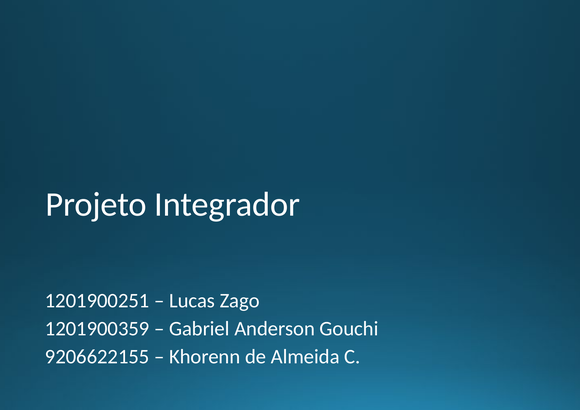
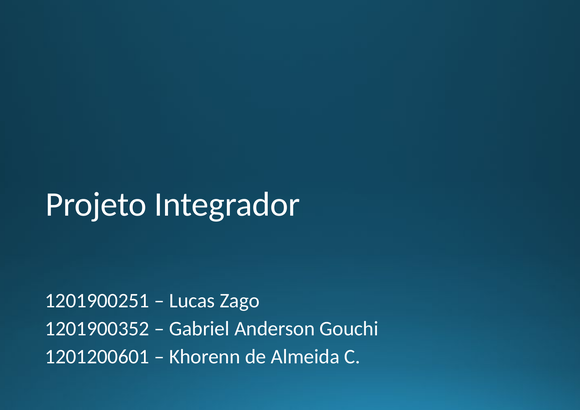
1201900359: 1201900359 -> 1201900352
9206622155: 9206622155 -> 1201200601
